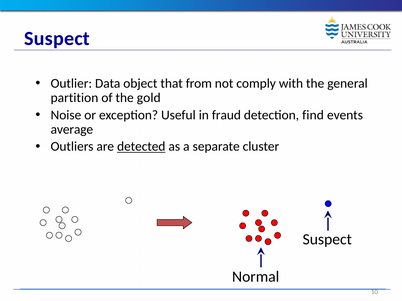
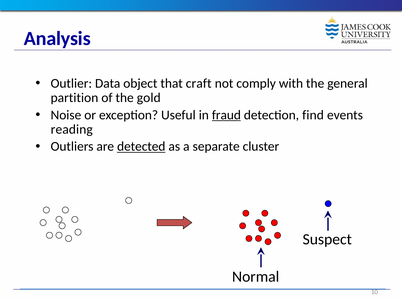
Suspect at (57, 39): Suspect -> Analysis
from: from -> craft
fraud underline: none -> present
average: average -> reading
